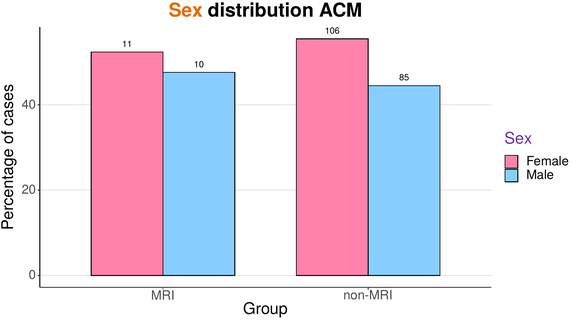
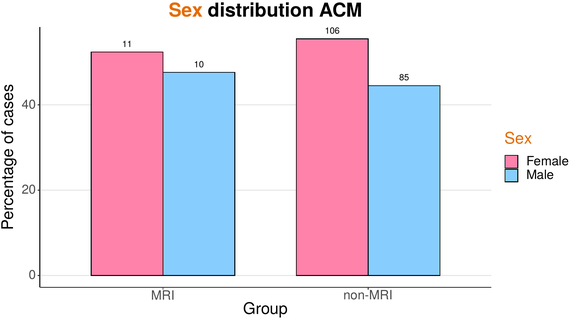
Sex at (518, 139) colour: purple -> orange
